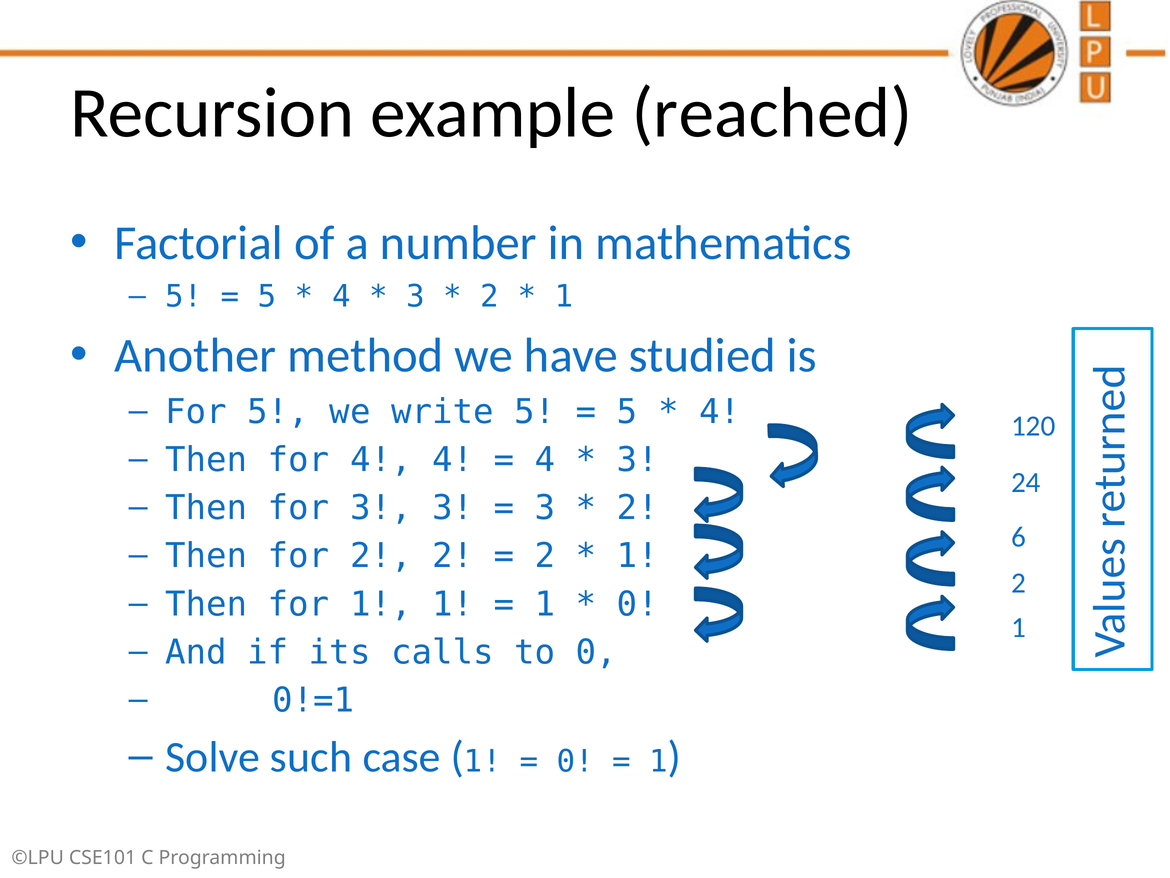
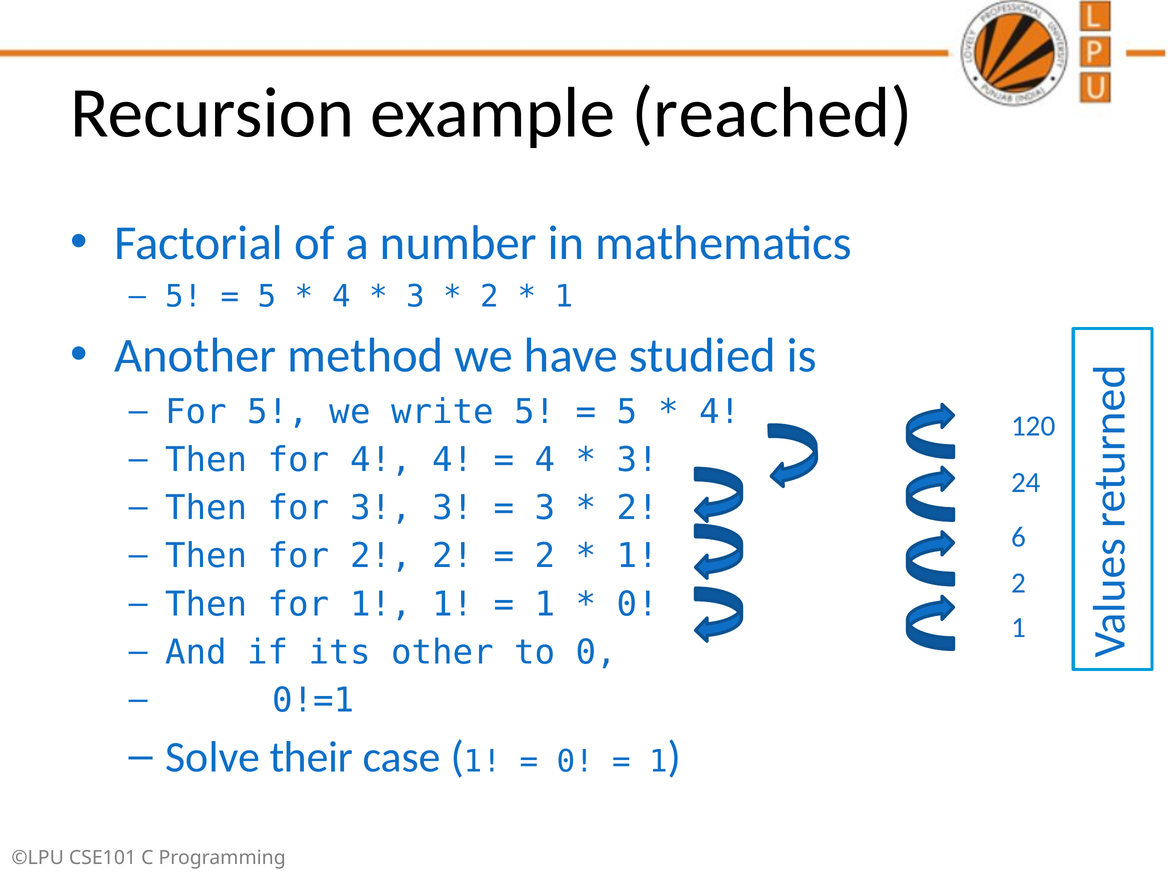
calls: calls -> other
such: such -> their
